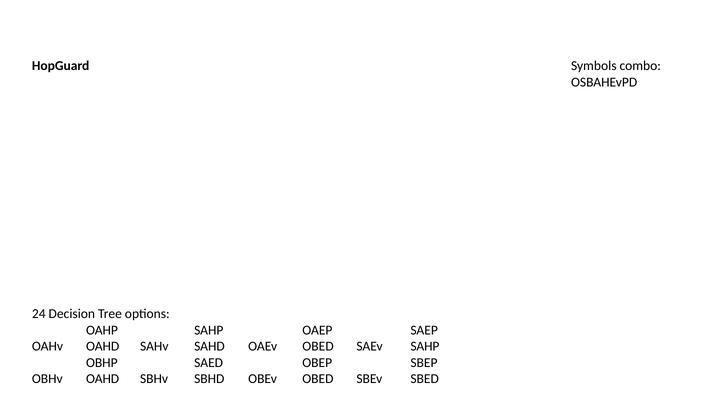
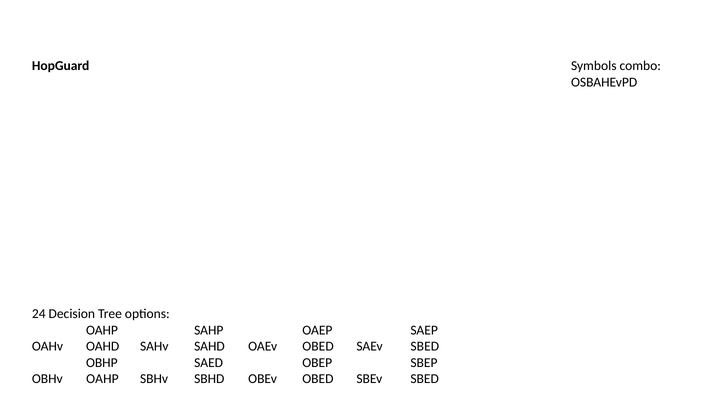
SAEv SAHP: SAHP -> SBED
OBHv OAHD: OAHD -> OAHP
